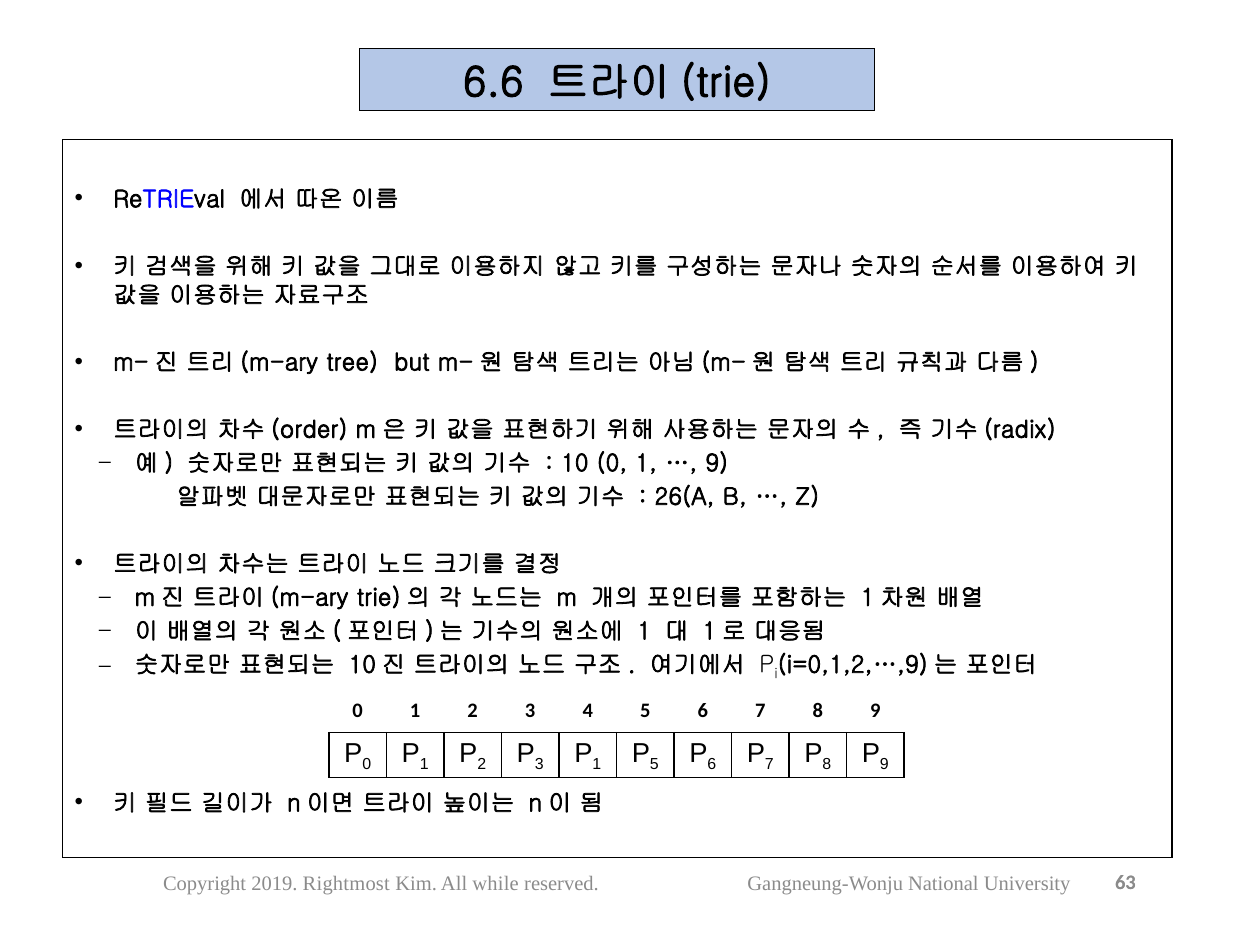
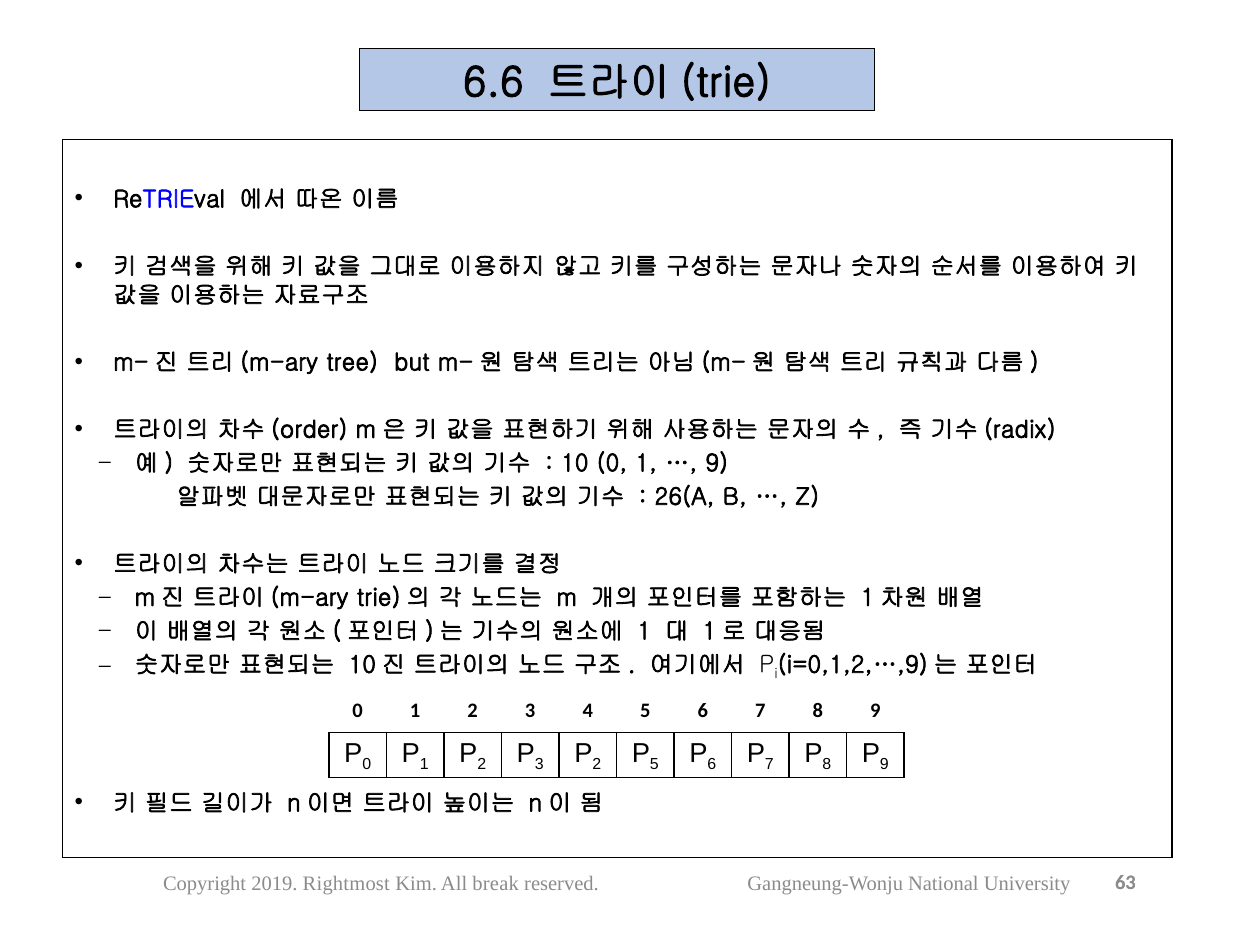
1 at (597, 764): 1 -> 2
while: while -> break
